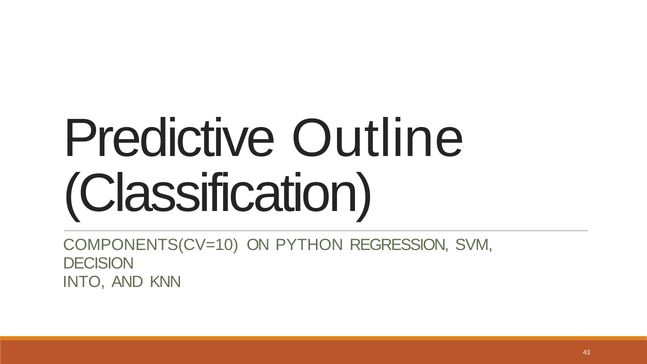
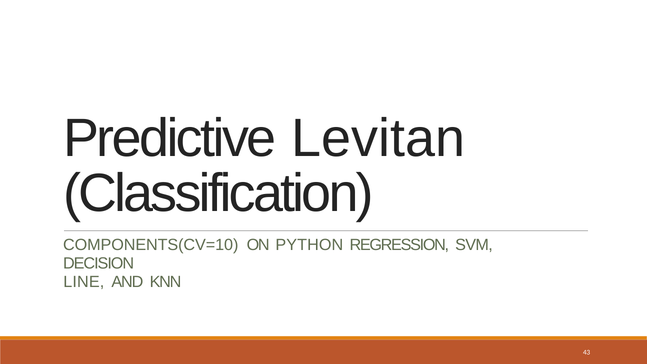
Outline: Outline -> Levitan
INTO: INTO -> LINE
